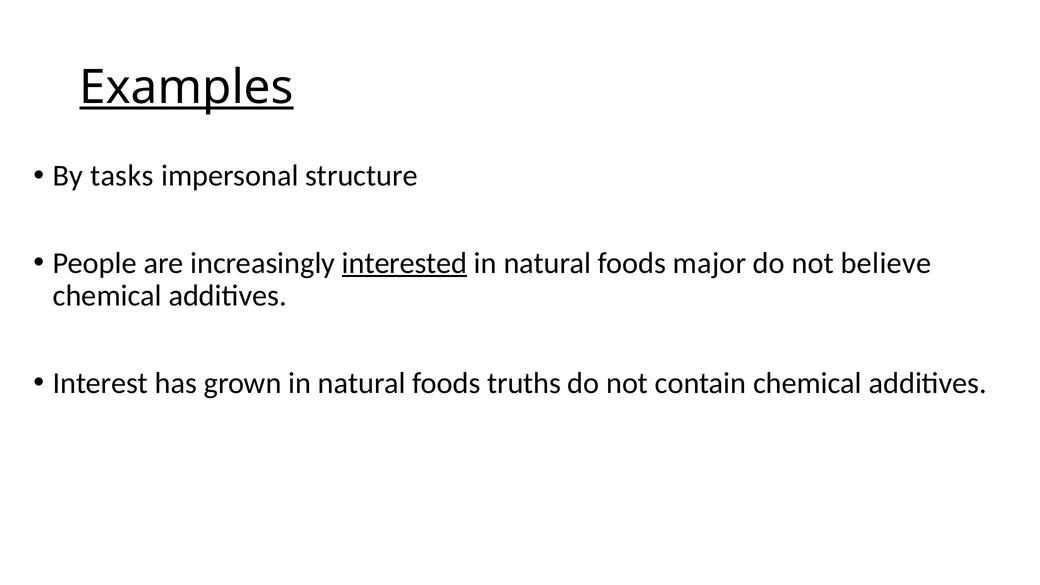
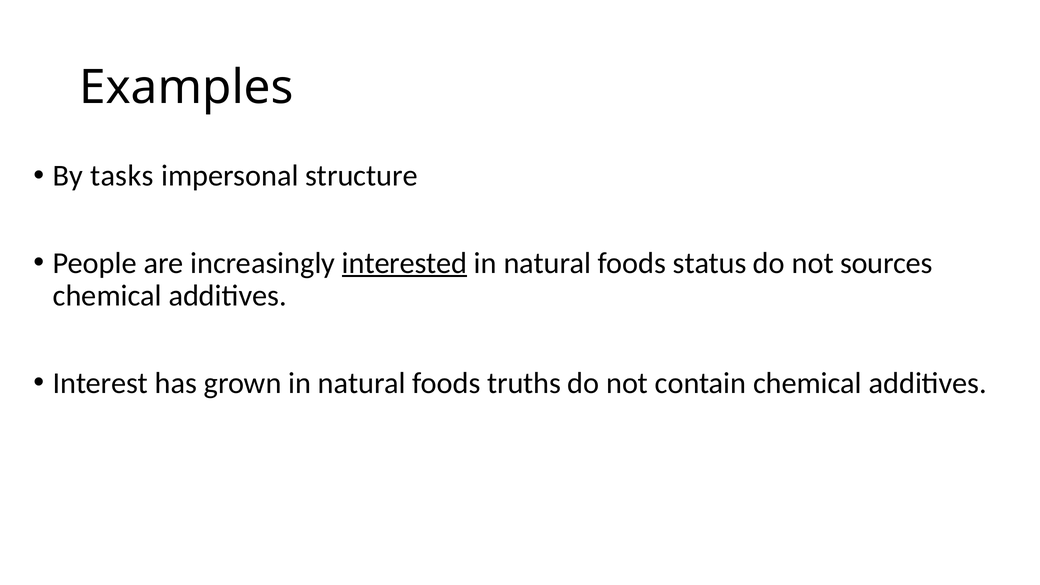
Examples underline: present -> none
major: major -> status
believe: believe -> sources
